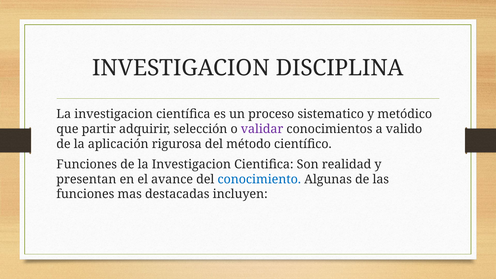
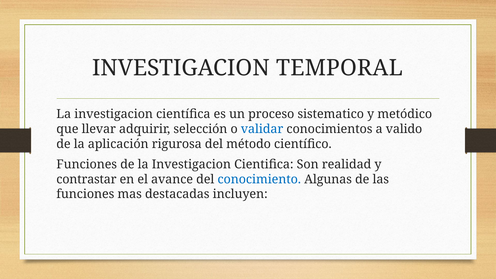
DISCIPLINA: DISCIPLINA -> TEMPORAL
partir: partir -> llevar
validar colour: purple -> blue
presentan: presentan -> contrastar
